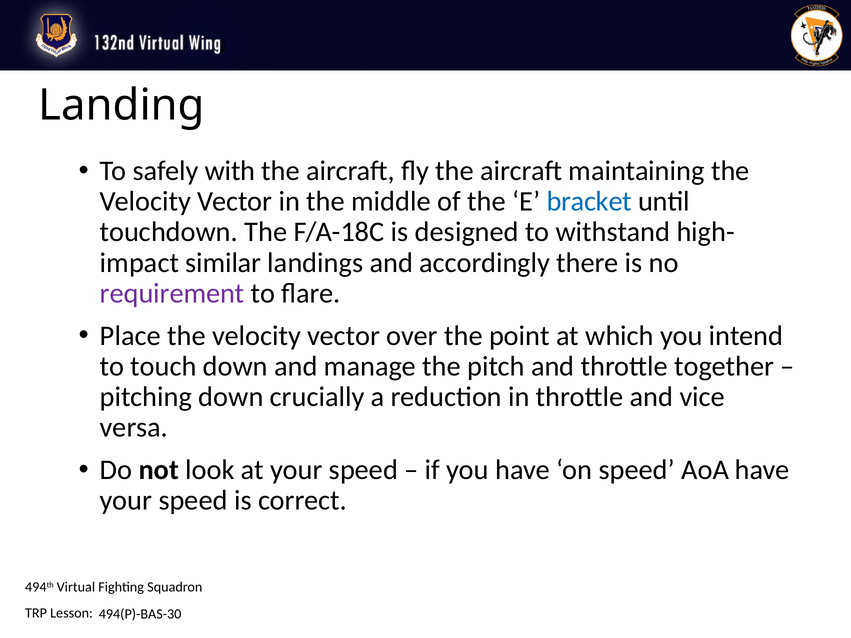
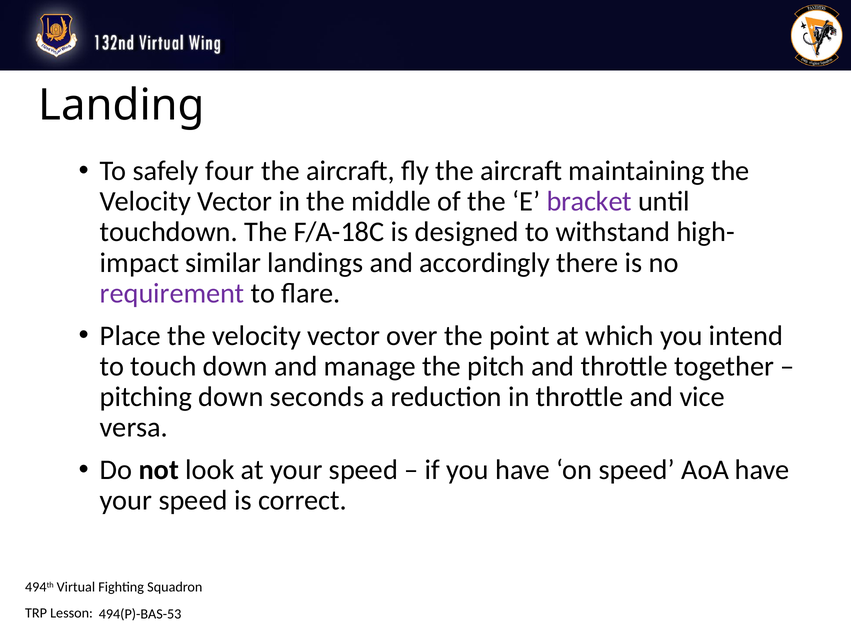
with: with -> four
bracket colour: blue -> purple
crucially: crucially -> seconds
494(P)-BAS-30: 494(P)-BAS-30 -> 494(P)-BAS-53
